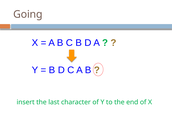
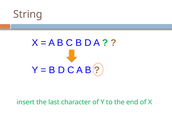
Going: Going -> String
